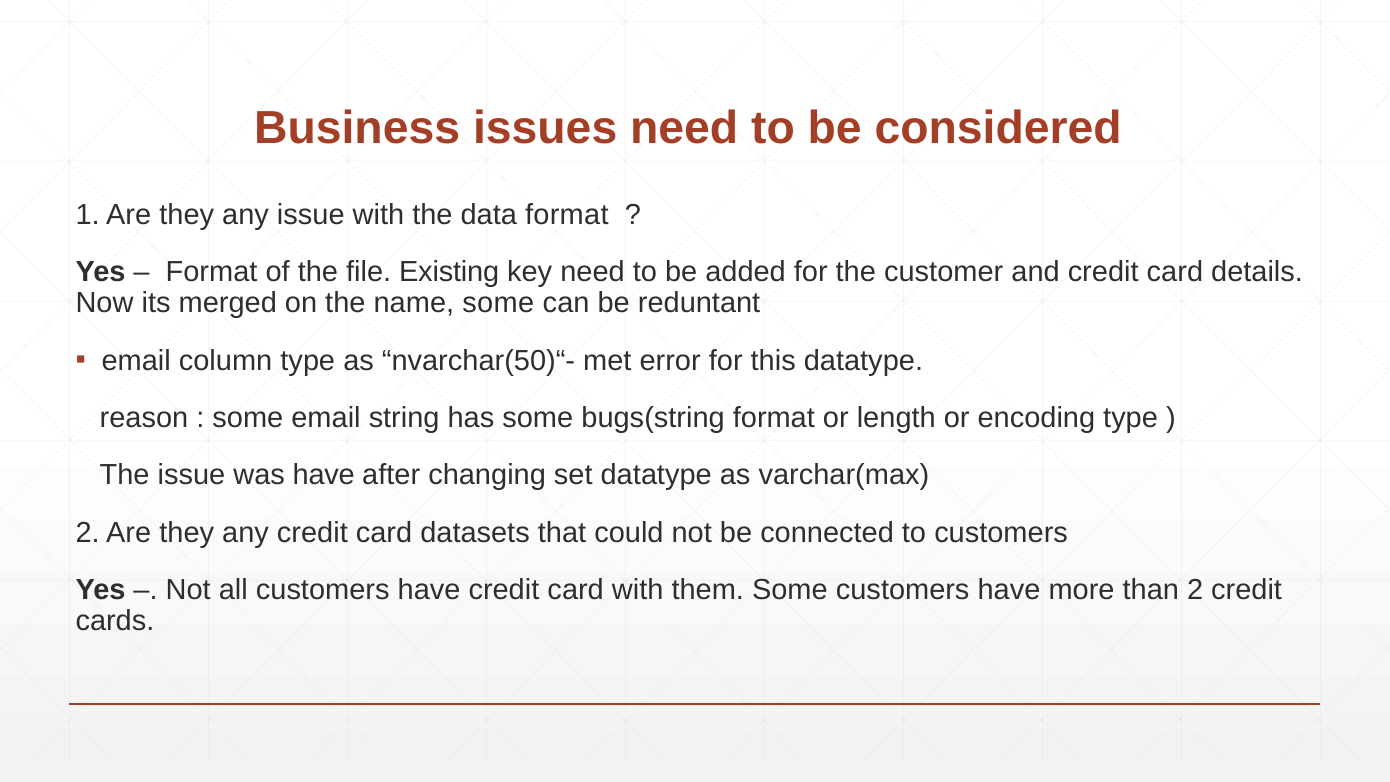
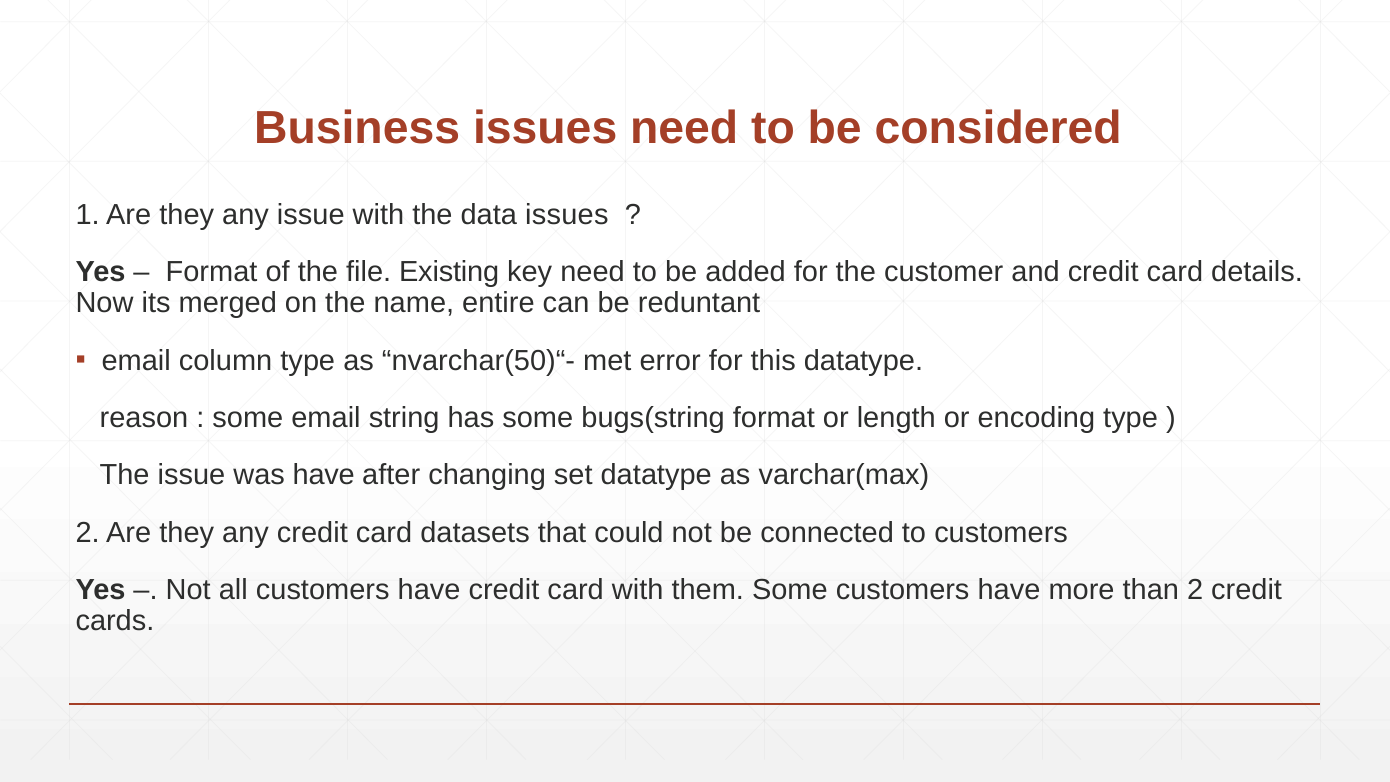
data format: format -> issues
name some: some -> entire
